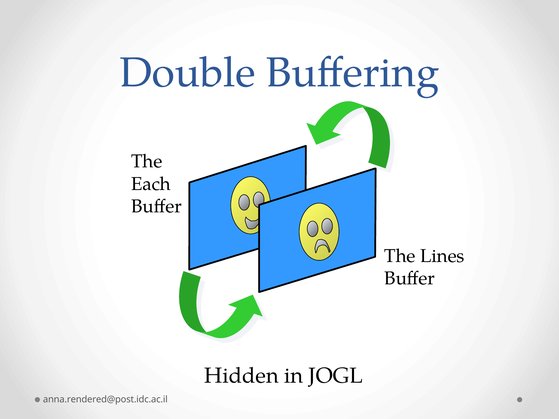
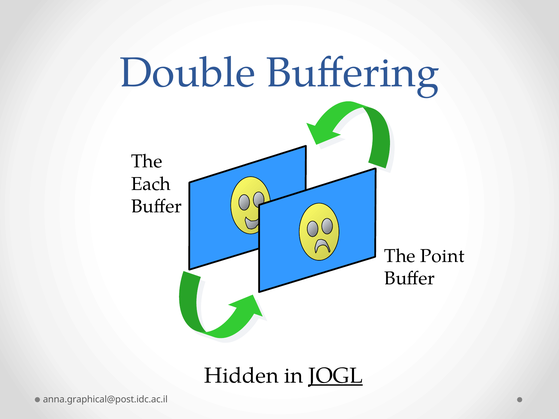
Lines: Lines -> Point
JOGL underline: none -> present
anna.rendered@post.idc.ac.il: anna.rendered@post.idc.ac.il -> anna.graphical@post.idc.ac.il
